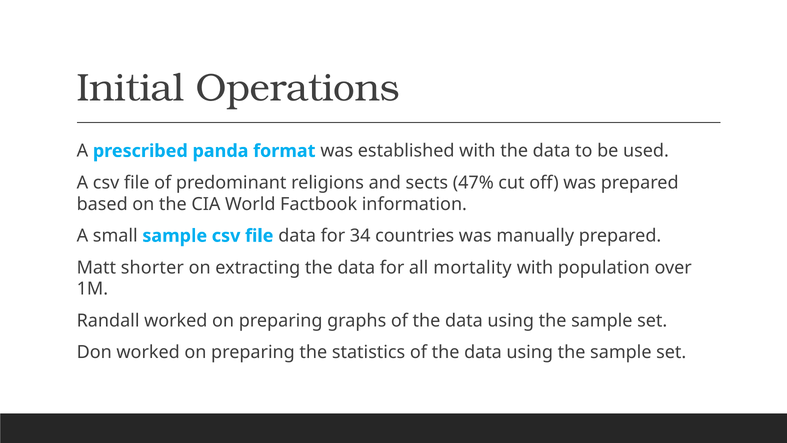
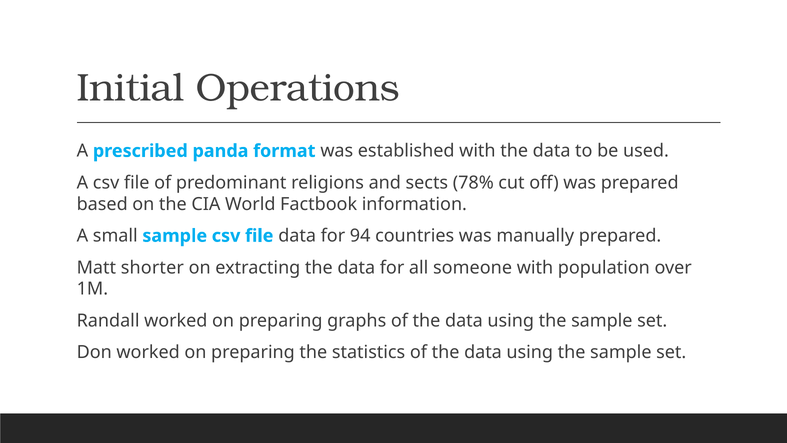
47%: 47% -> 78%
34: 34 -> 94
mortality: mortality -> someone
